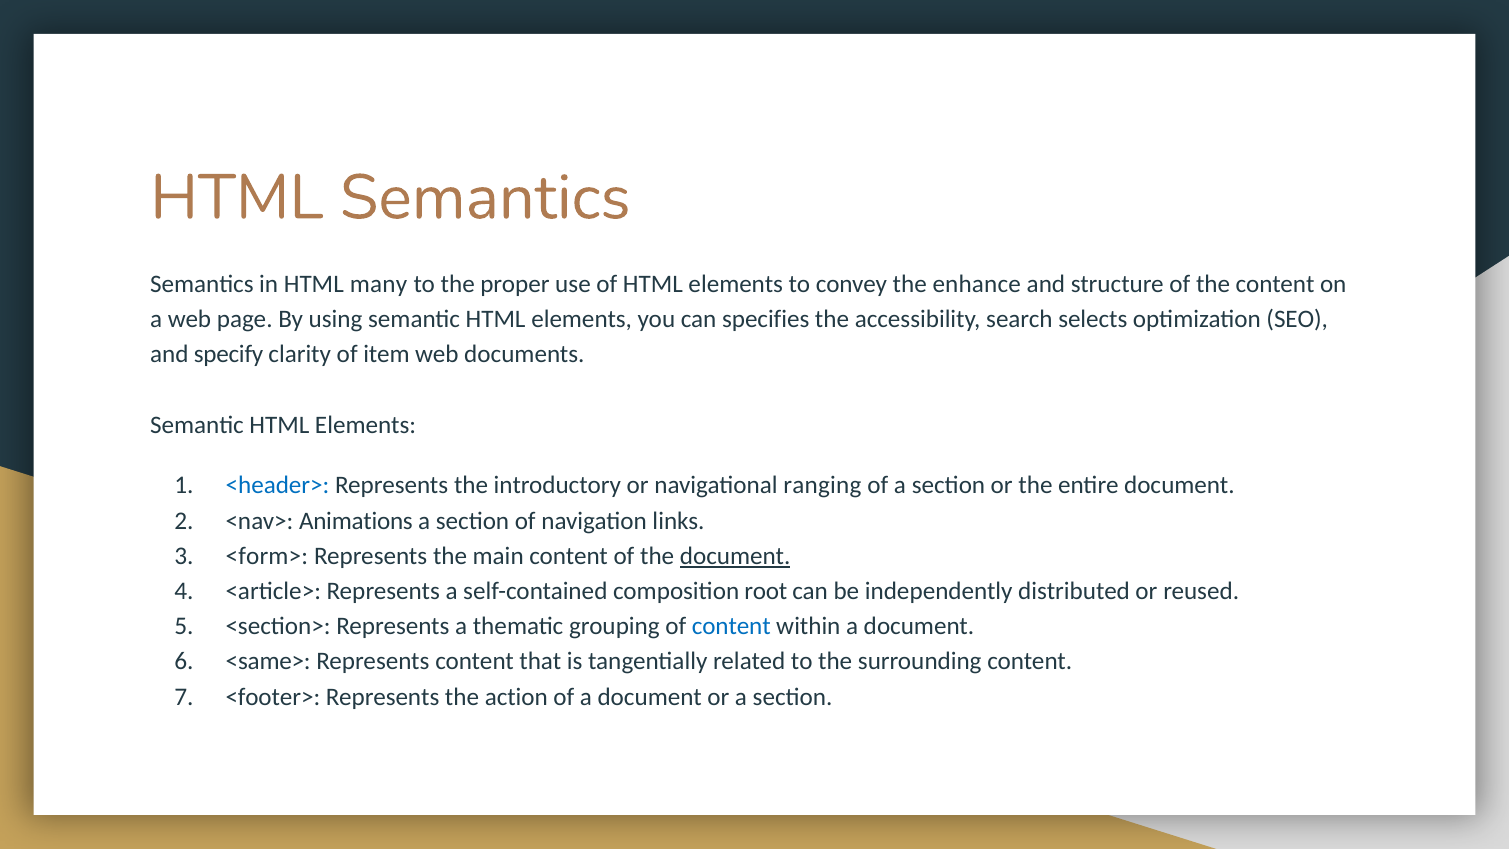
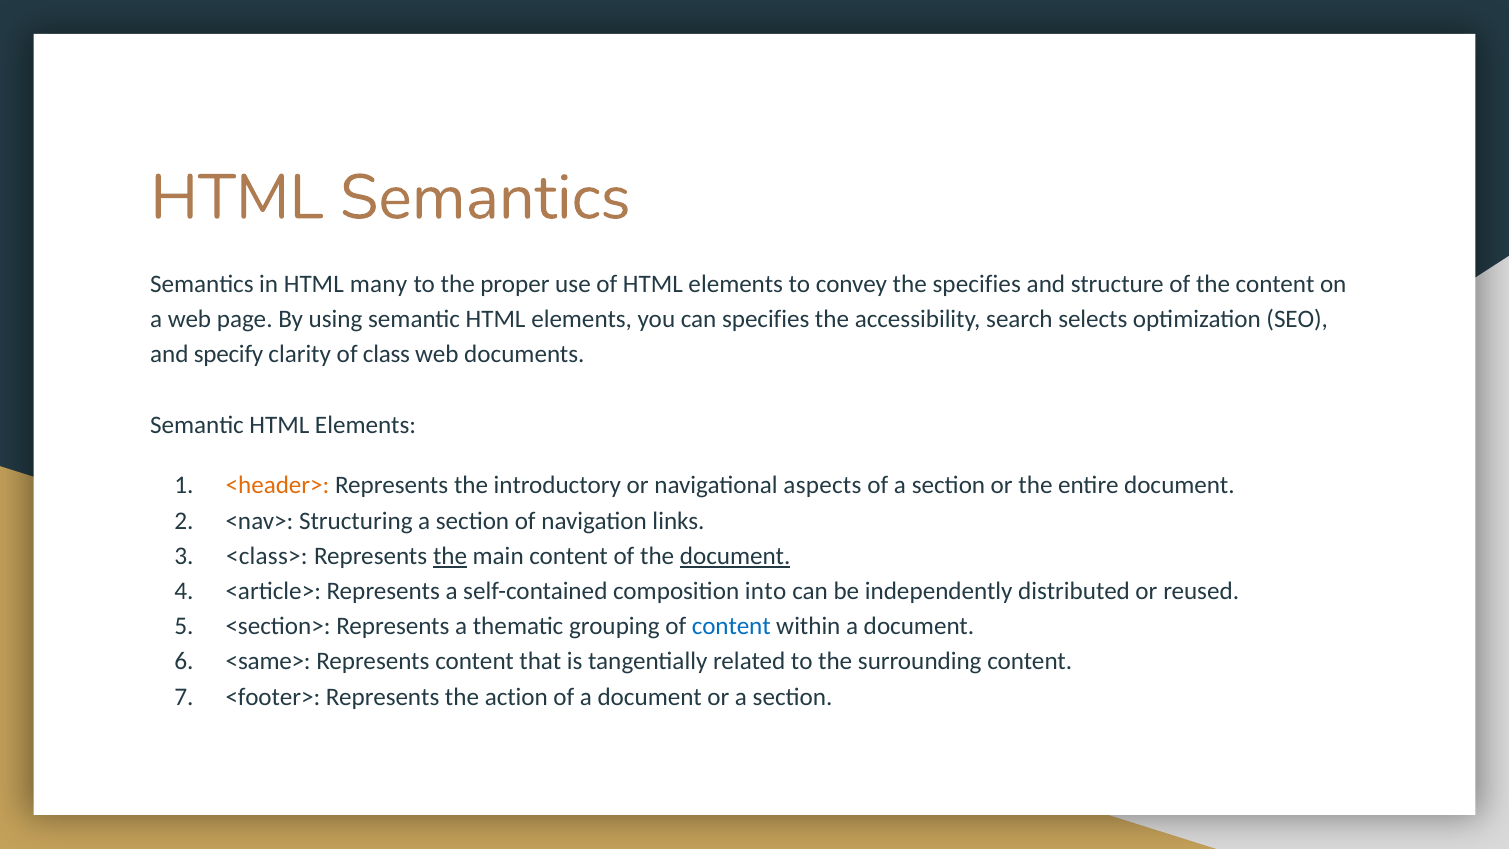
the enhance: enhance -> specifies
item: item -> class
<header> colour: blue -> orange
ranging: ranging -> aspects
Animations: Animations -> Structuring
<form>: <form> -> <class>
the at (450, 556) underline: none -> present
root: root -> into
